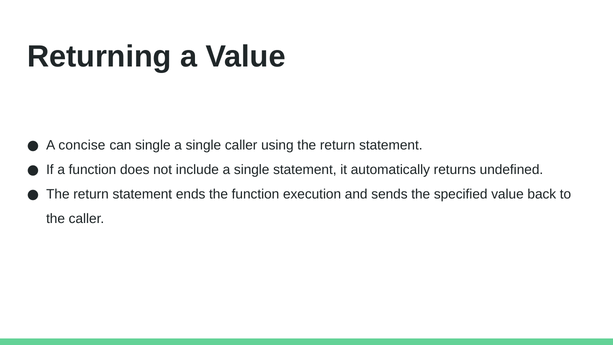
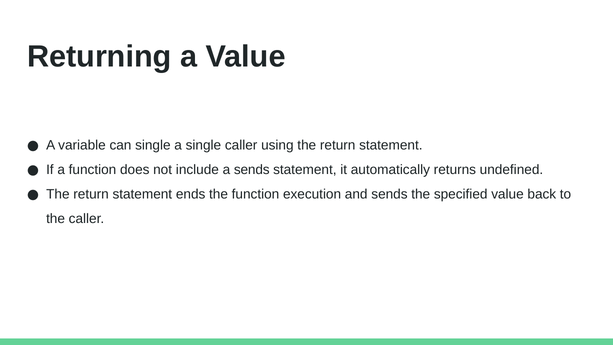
concise: concise -> variable
include a single: single -> sends
